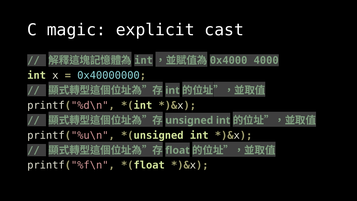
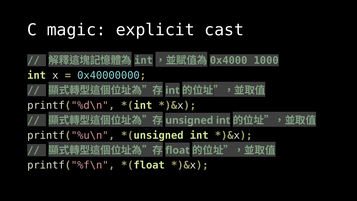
4000: 4000 -> 1000
